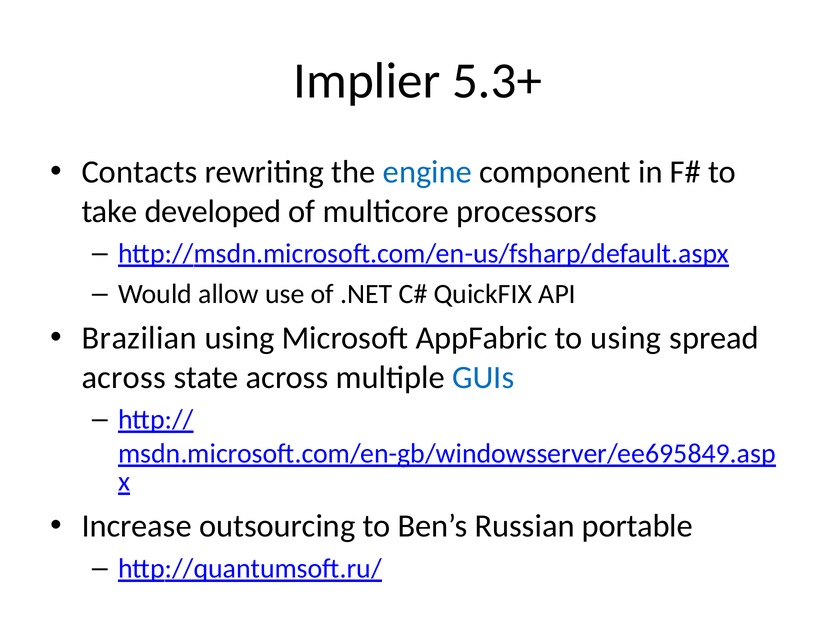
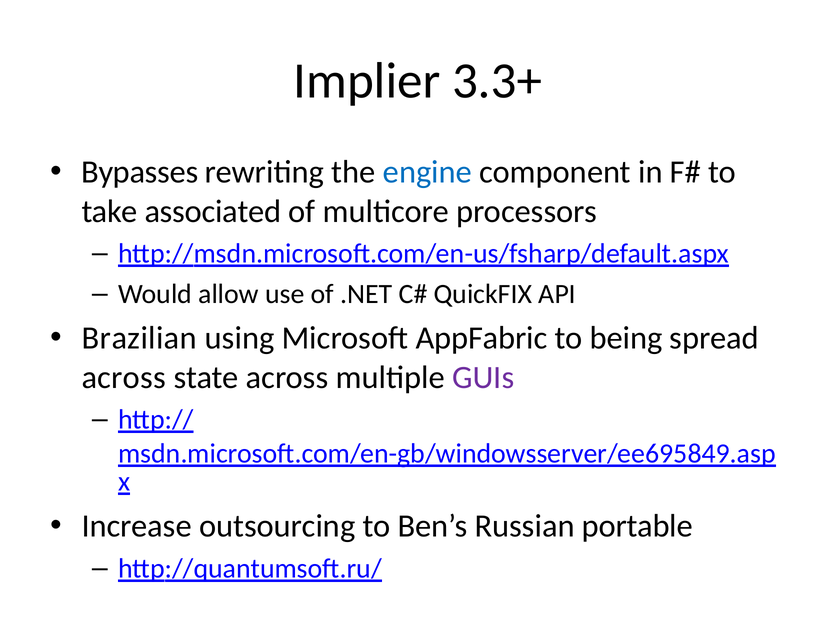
5.3+: 5.3+ -> 3.3+
Contacts: Contacts -> Bypasses
developed: developed -> associated
to using: using -> being
GUIs colour: blue -> purple
